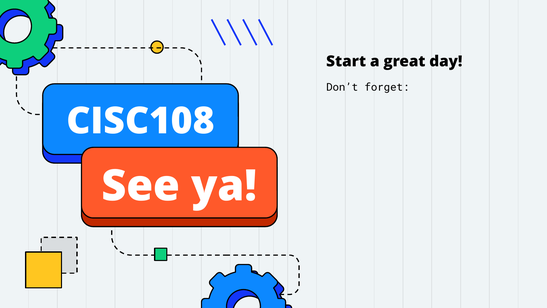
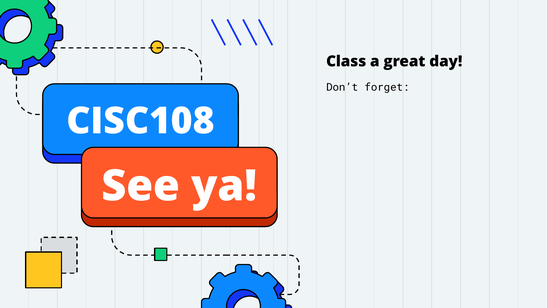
Start: Start -> Class
